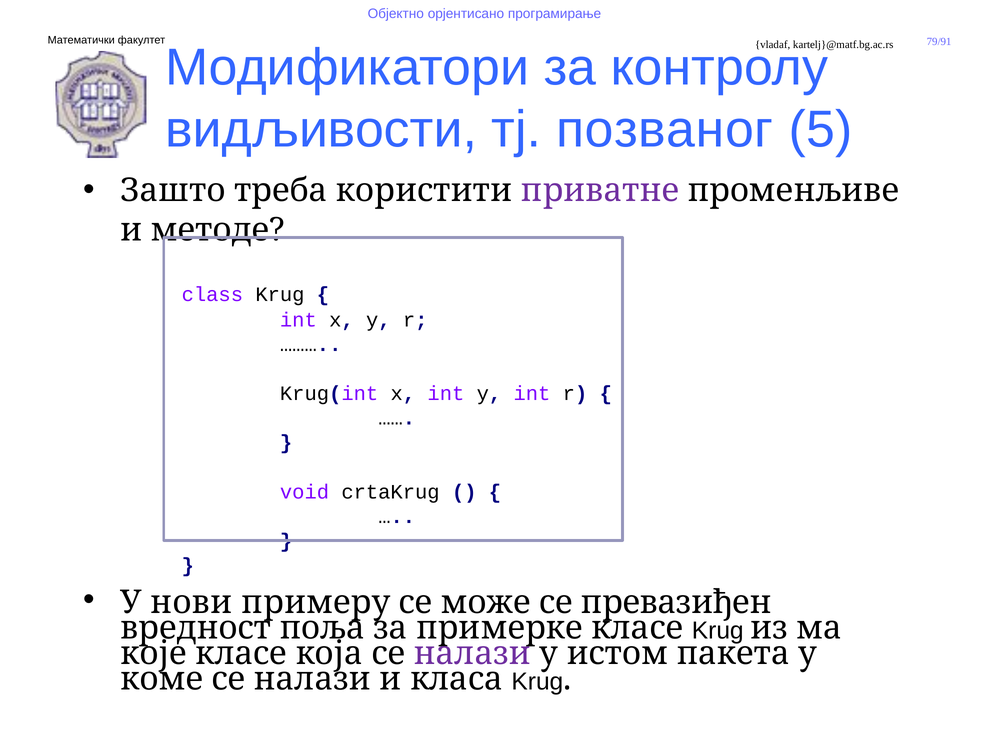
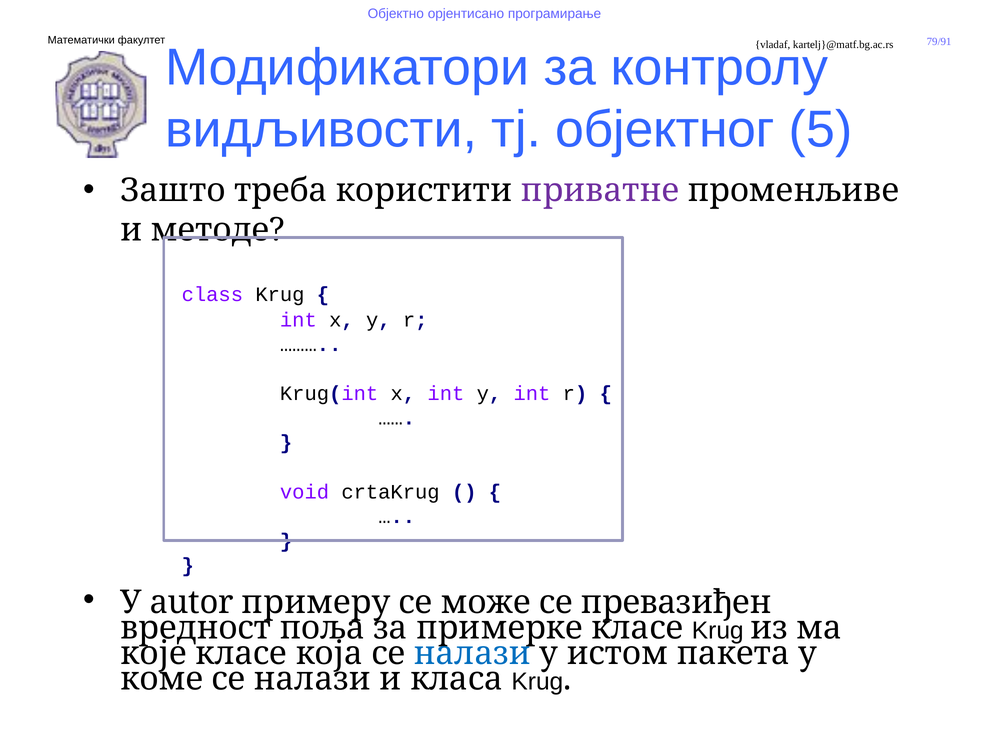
позваног: позваног -> објектног
нови: нови -> autor
налази at (472, 654) colour: purple -> blue
